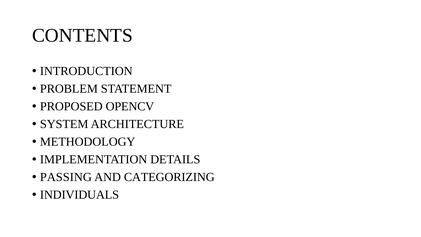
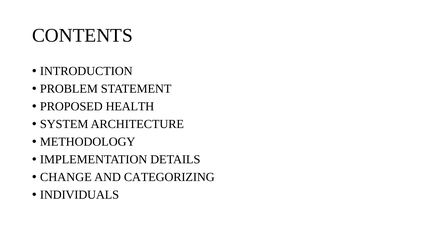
OPENCV: OPENCV -> HEALTH
PASSING: PASSING -> CHANGE
